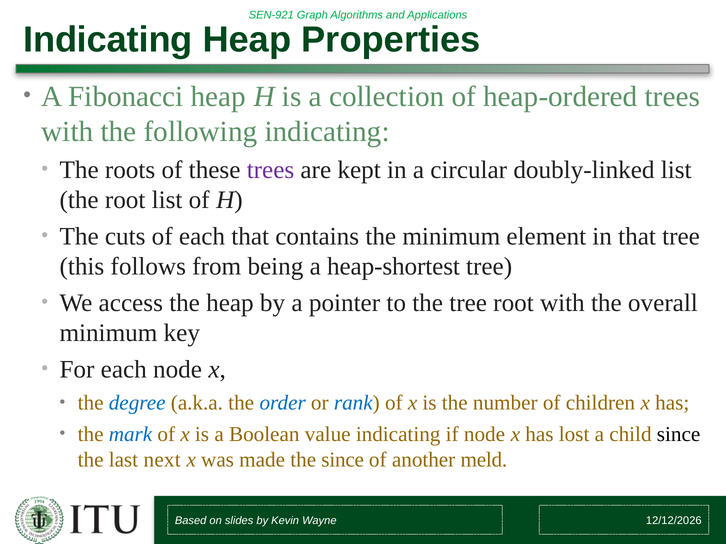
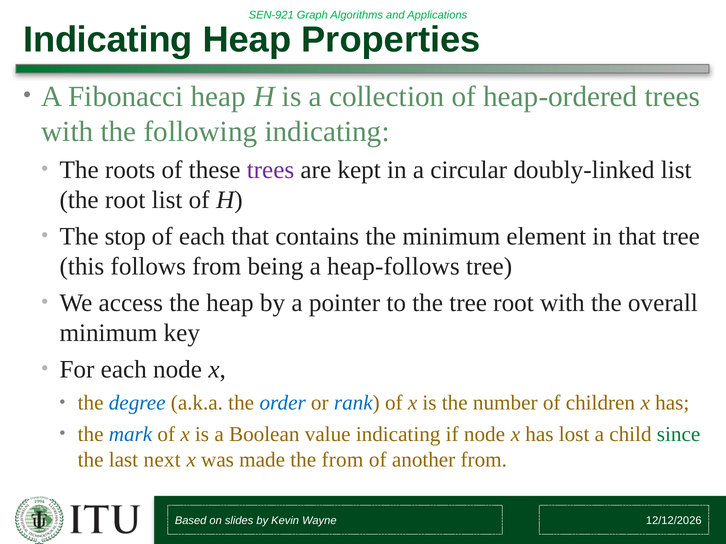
cuts: cuts -> stop
heap-shortest: heap-shortest -> heap-follows
since at (679, 435) colour: black -> green
the since: since -> from
another meld: meld -> from
